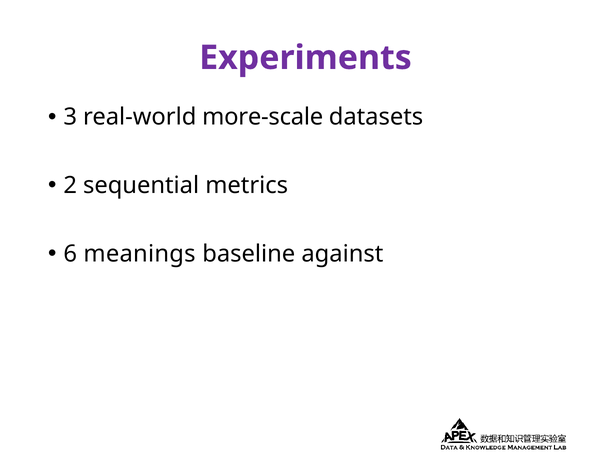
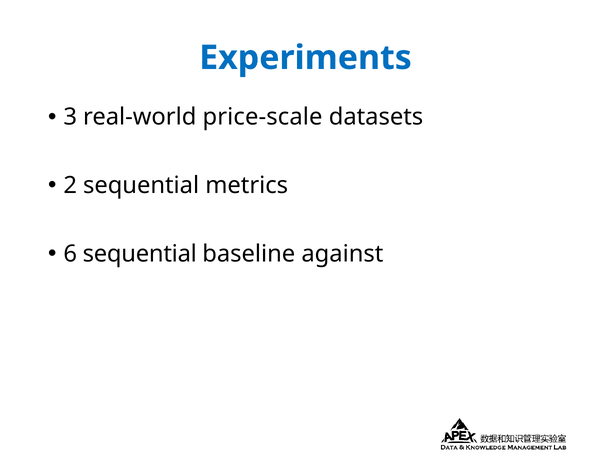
Experiments colour: purple -> blue
more-scale: more-scale -> price-scale
6 meanings: meanings -> sequential
